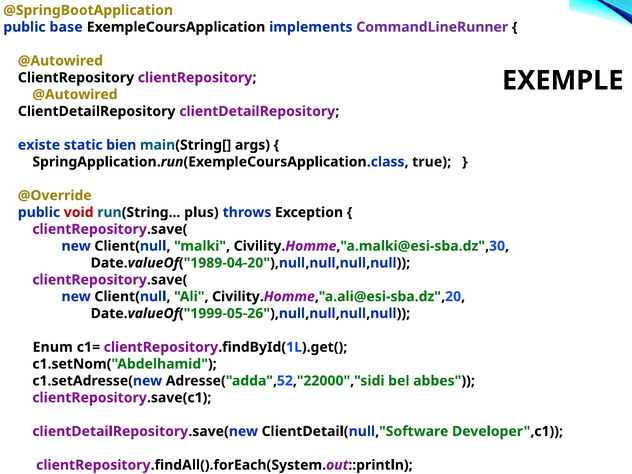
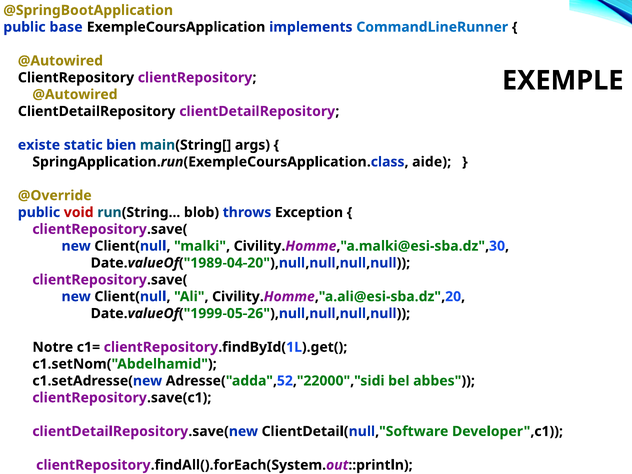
CommandLineRunner colour: purple -> blue
true: true -> aide
plus: plus -> blob
Enum: Enum -> Notre
